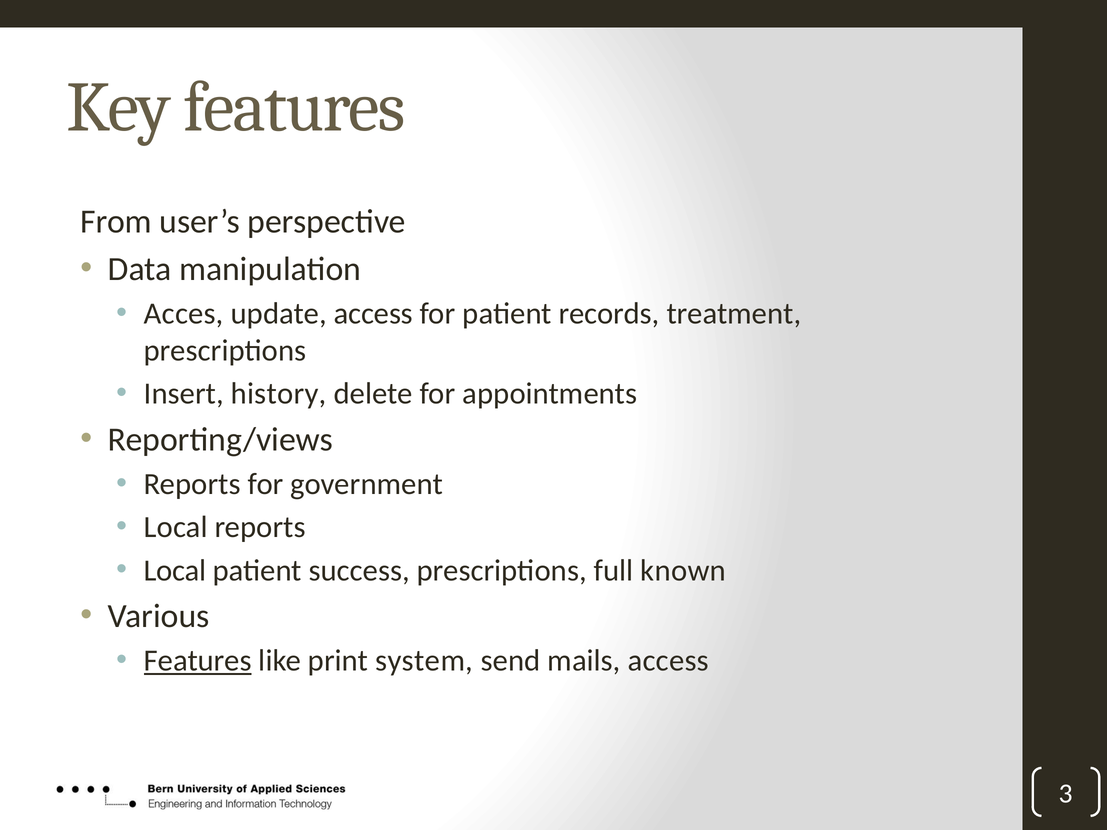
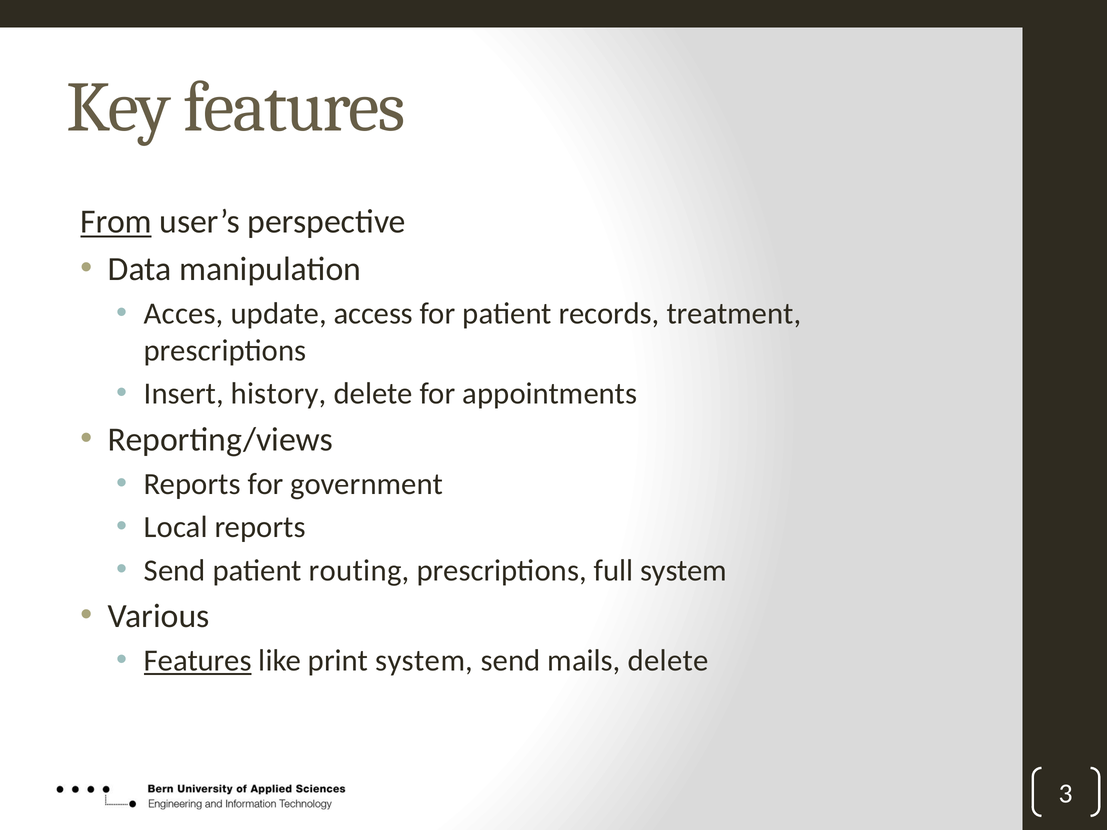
From underline: none -> present
Local at (175, 571): Local -> Send
success: success -> routing
full known: known -> system
mails access: access -> delete
